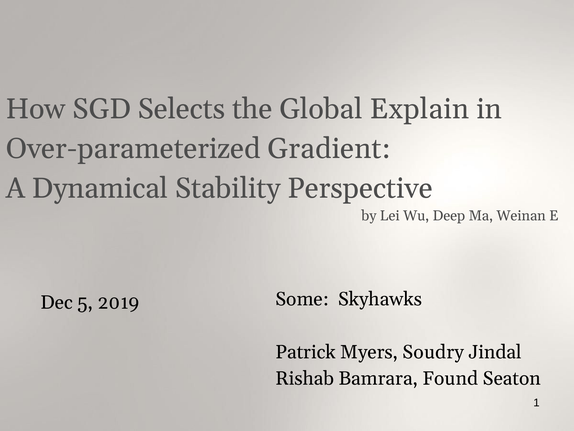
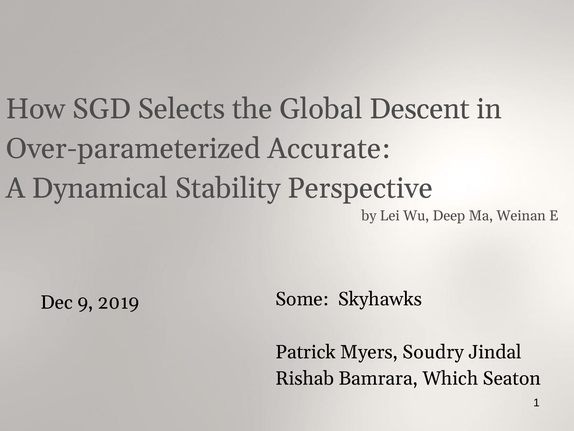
Explain: Explain -> Descent
Gradient: Gradient -> Accurate
5: 5 -> 9
Found: Found -> Which
